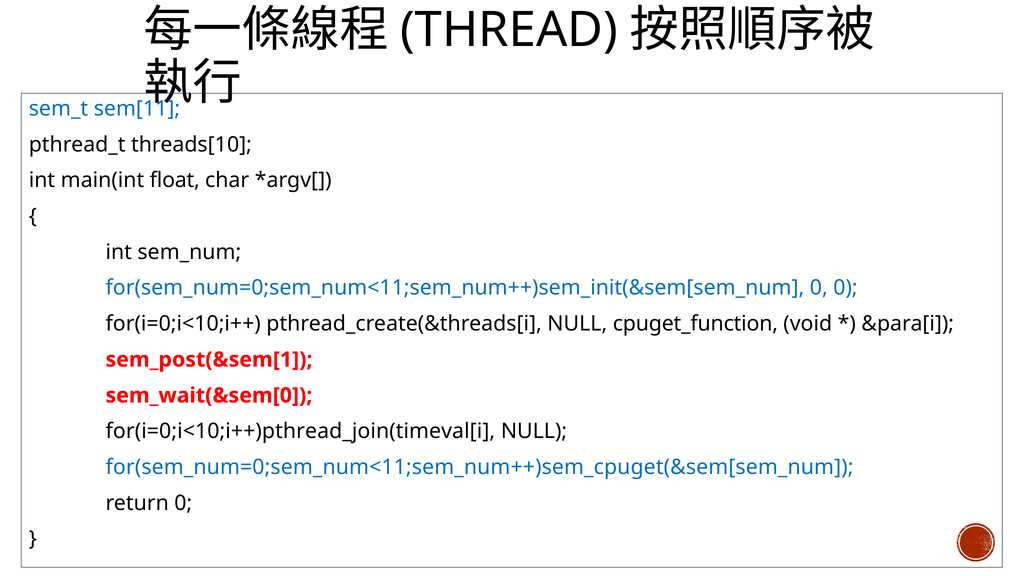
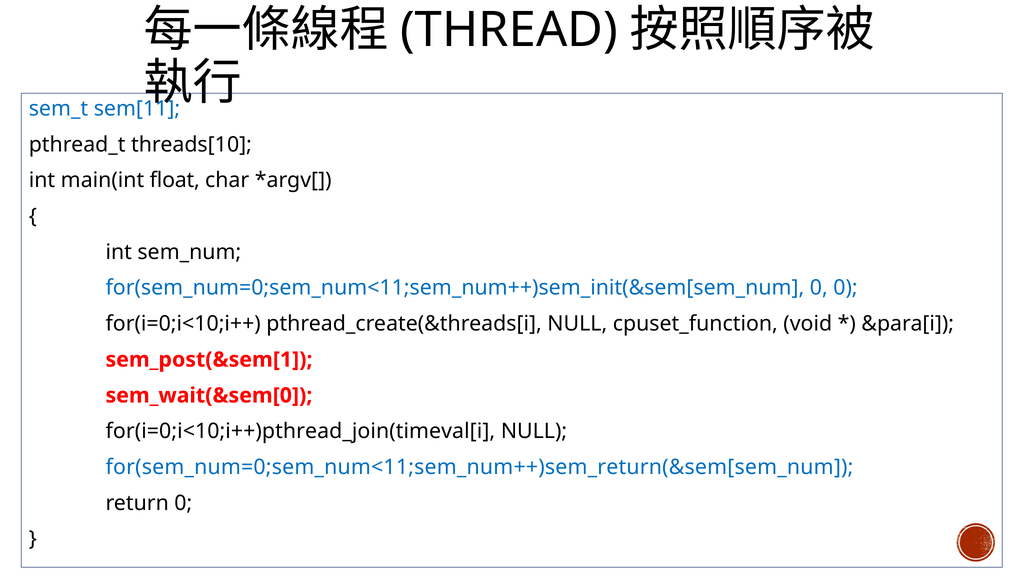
cpuget_function: cpuget_function -> cpuset_function
for(sem_num=0;sem_num<11;sem_num++)sem_cpuget(&sem[sem_num: for(sem_num=0;sem_num<11;sem_num++)sem_cpuget(&sem[sem_num -> for(sem_num=0;sem_num<11;sem_num++)sem_return(&sem[sem_num
